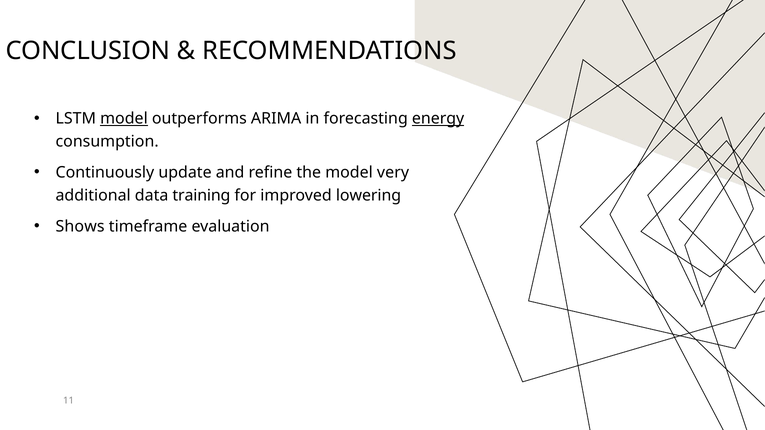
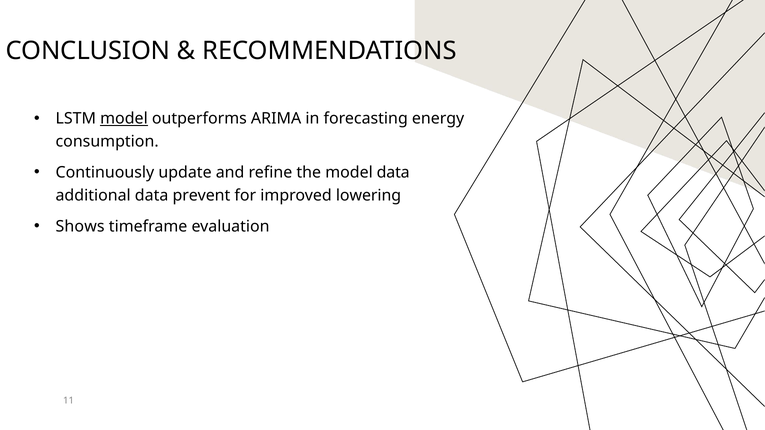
energy underline: present -> none
model very: very -> data
training: training -> prevent
